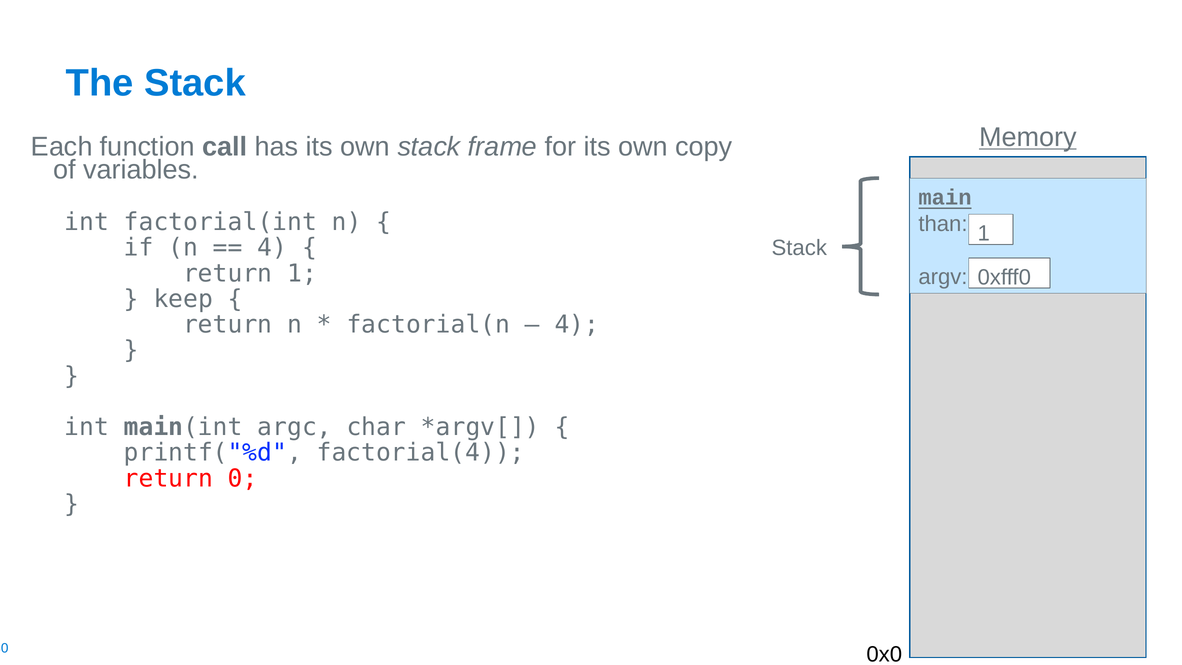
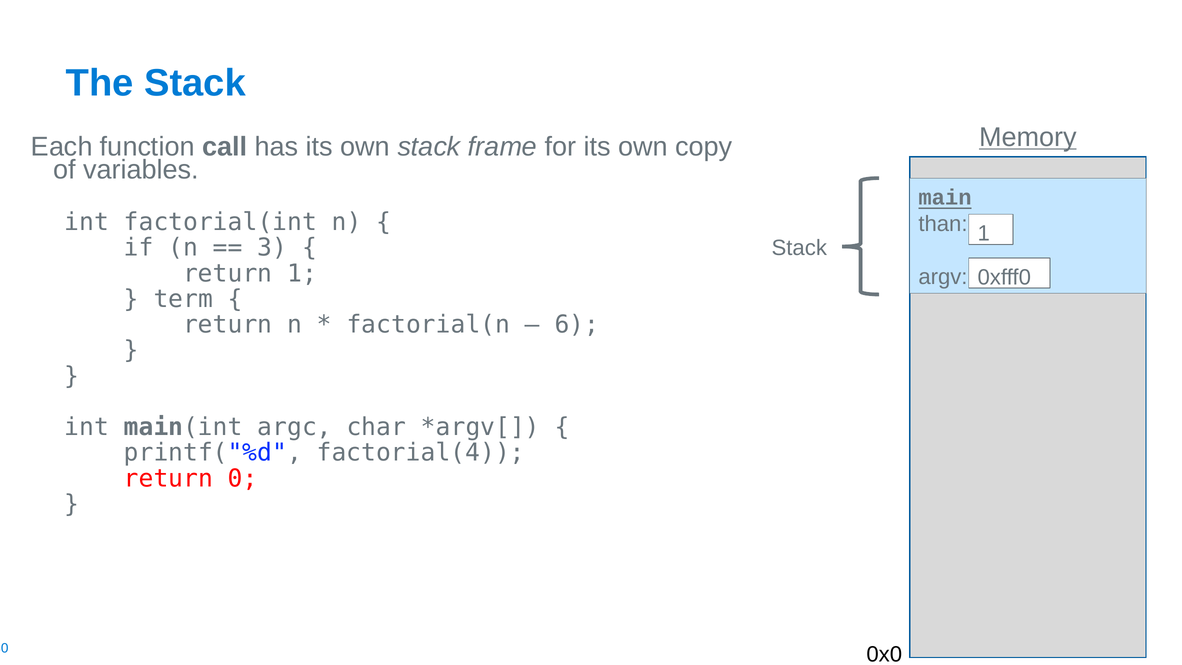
4 at (272, 248): 4 -> 3
keep: keep -> term
4 at (577, 325): 4 -> 6
